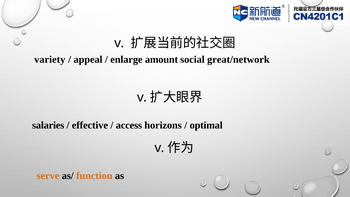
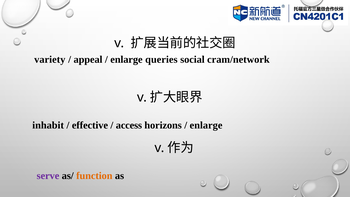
amount: amount -> queries
great/network: great/network -> cram/network
salaries: salaries -> inhabit
optimal at (206, 125): optimal -> enlarge
serve colour: orange -> purple
